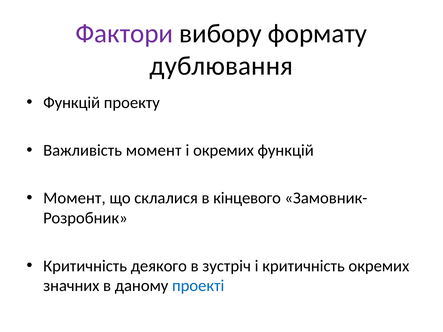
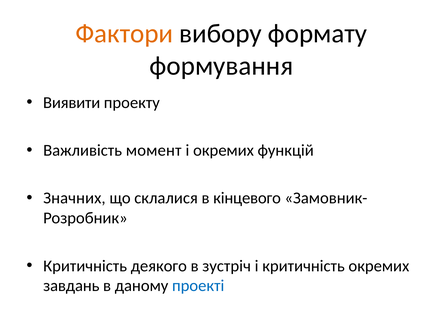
Фактори colour: purple -> orange
дублювання: дублювання -> формування
Функцій at (72, 103): Функцій -> Виявити
Момент at (74, 198): Момент -> Значних
значних: значних -> завдань
